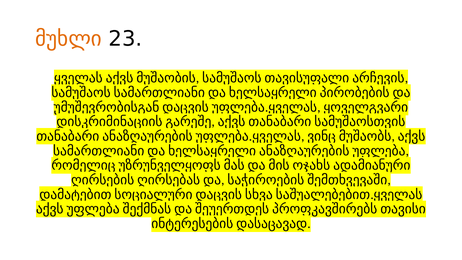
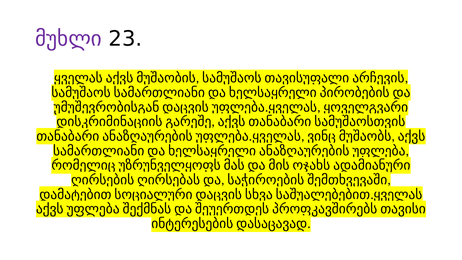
მუხლი colour: orange -> purple
